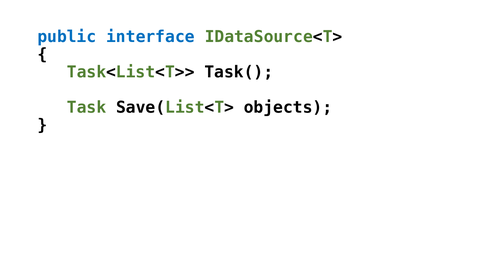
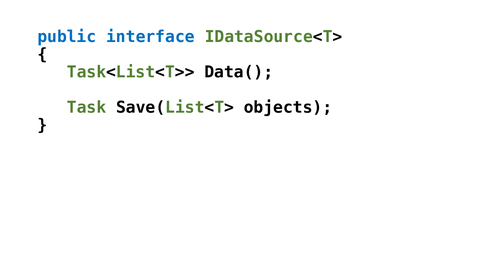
Task(: Task( -> Data(
